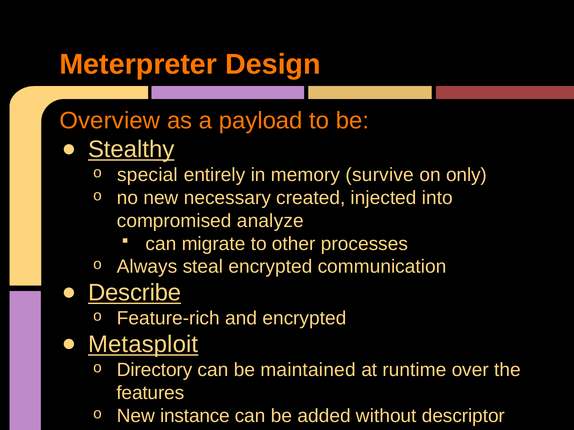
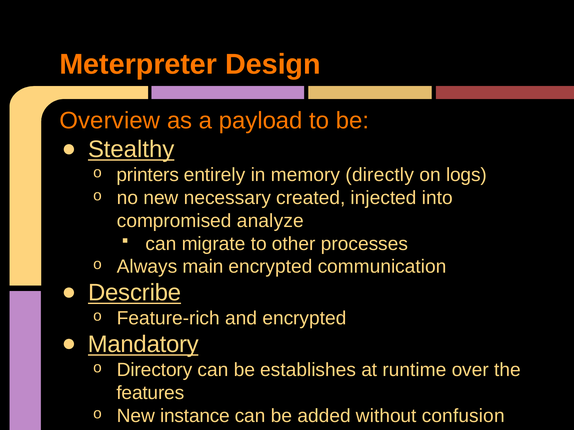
special: special -> printers
survive: survive -> directly
only: only -> logs
steal: steal -> main
Metasploit: Metasploit -> Mandatory
maintained: maintained -> establishes
descriptor: descriptor -> confusion
